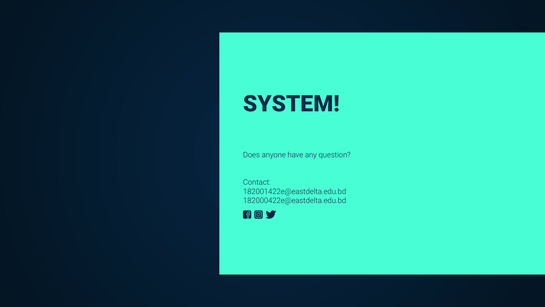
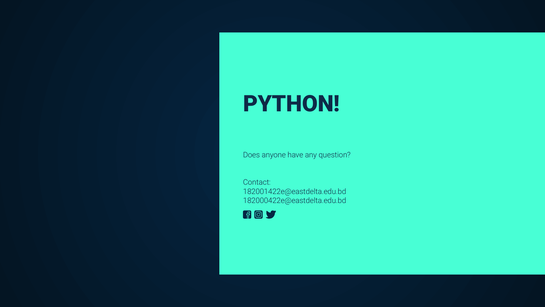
SYSTEM: SYSTEM -> PYTHON
